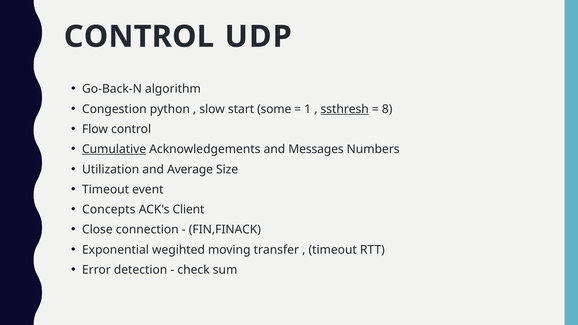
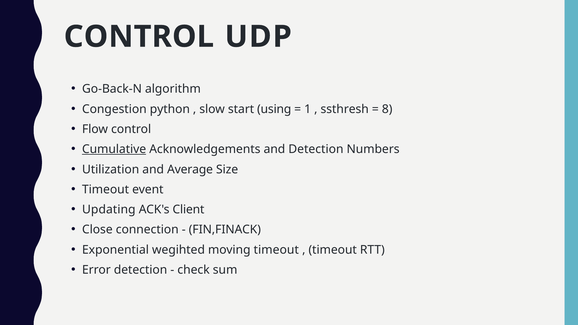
some: some -> using
ssthresh underline: present -> none
and Messages: Messages -> Detection
Concepts: Concepts -> Updating
moving transfer: transfer -> timeout
